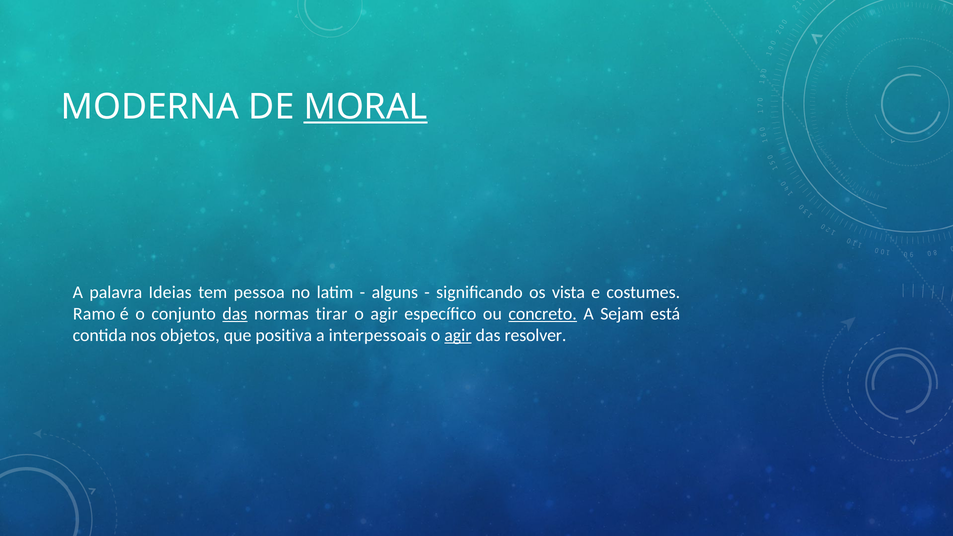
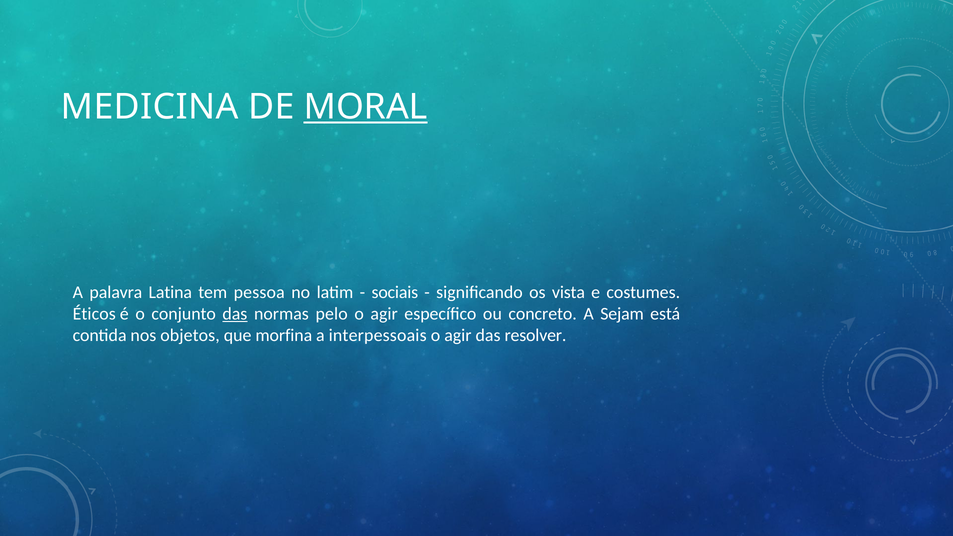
MODERNA: MODERNA -> MEDICINA
Ideias: Ideias -> Latina
alguns: alguns -> sociais
Ramo: Ramo -> Éticos
tirar: tirar -> pelo
concreto underline: present -> none
positiva: positiva -> morfina
agir at (458, 335) underline: present -> none
